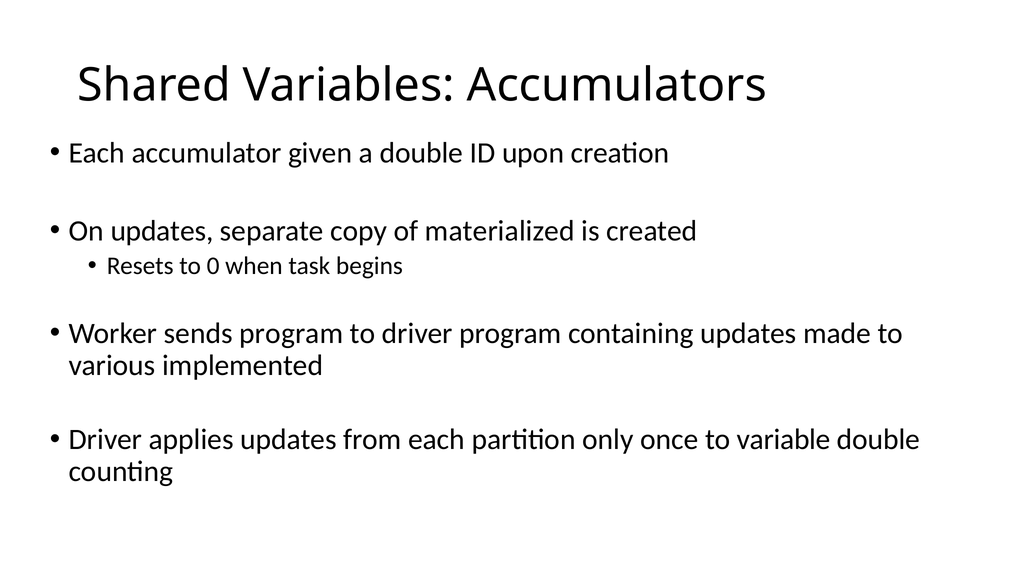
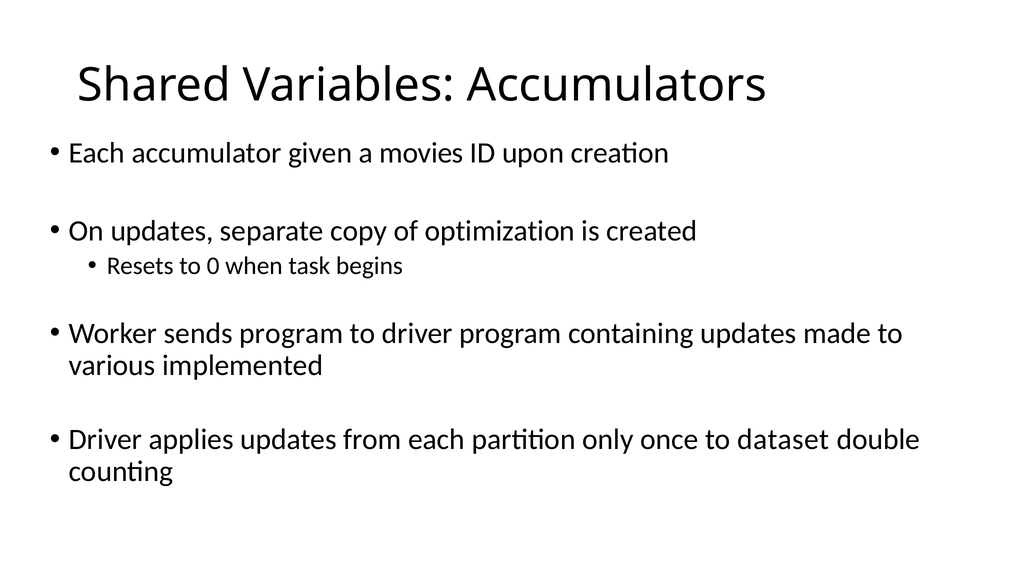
a double: double -> movies
materialized: materialized -> optimization
variable: variable -> dataset
